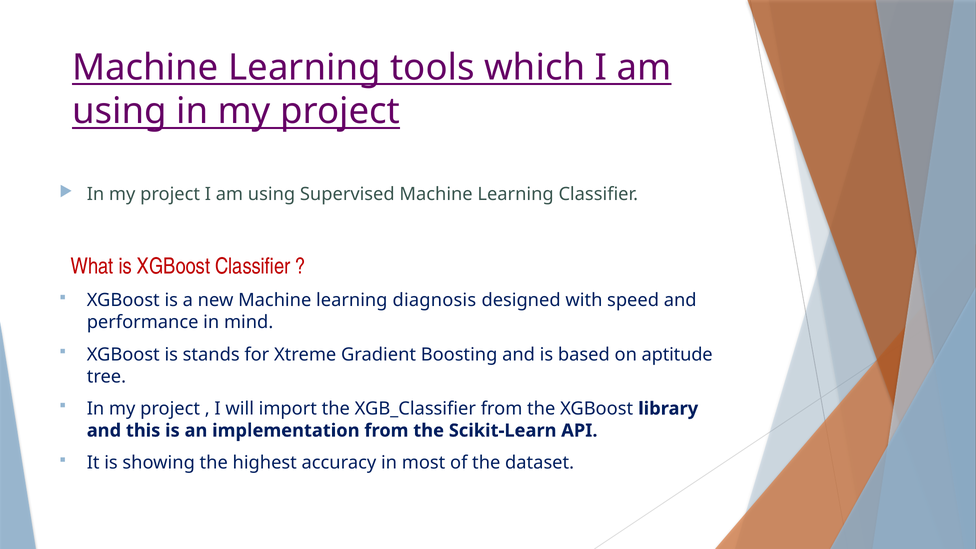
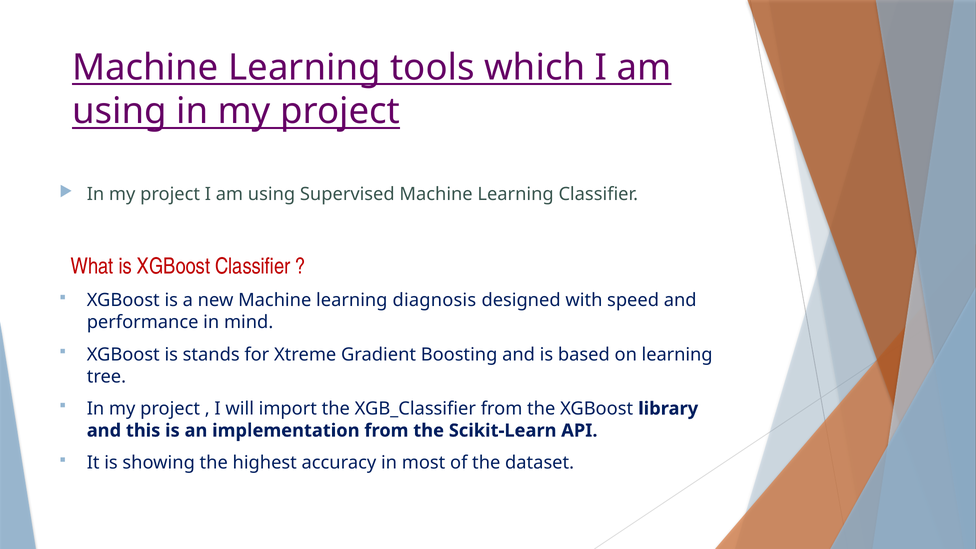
on aptitude: aptitude -> learning
